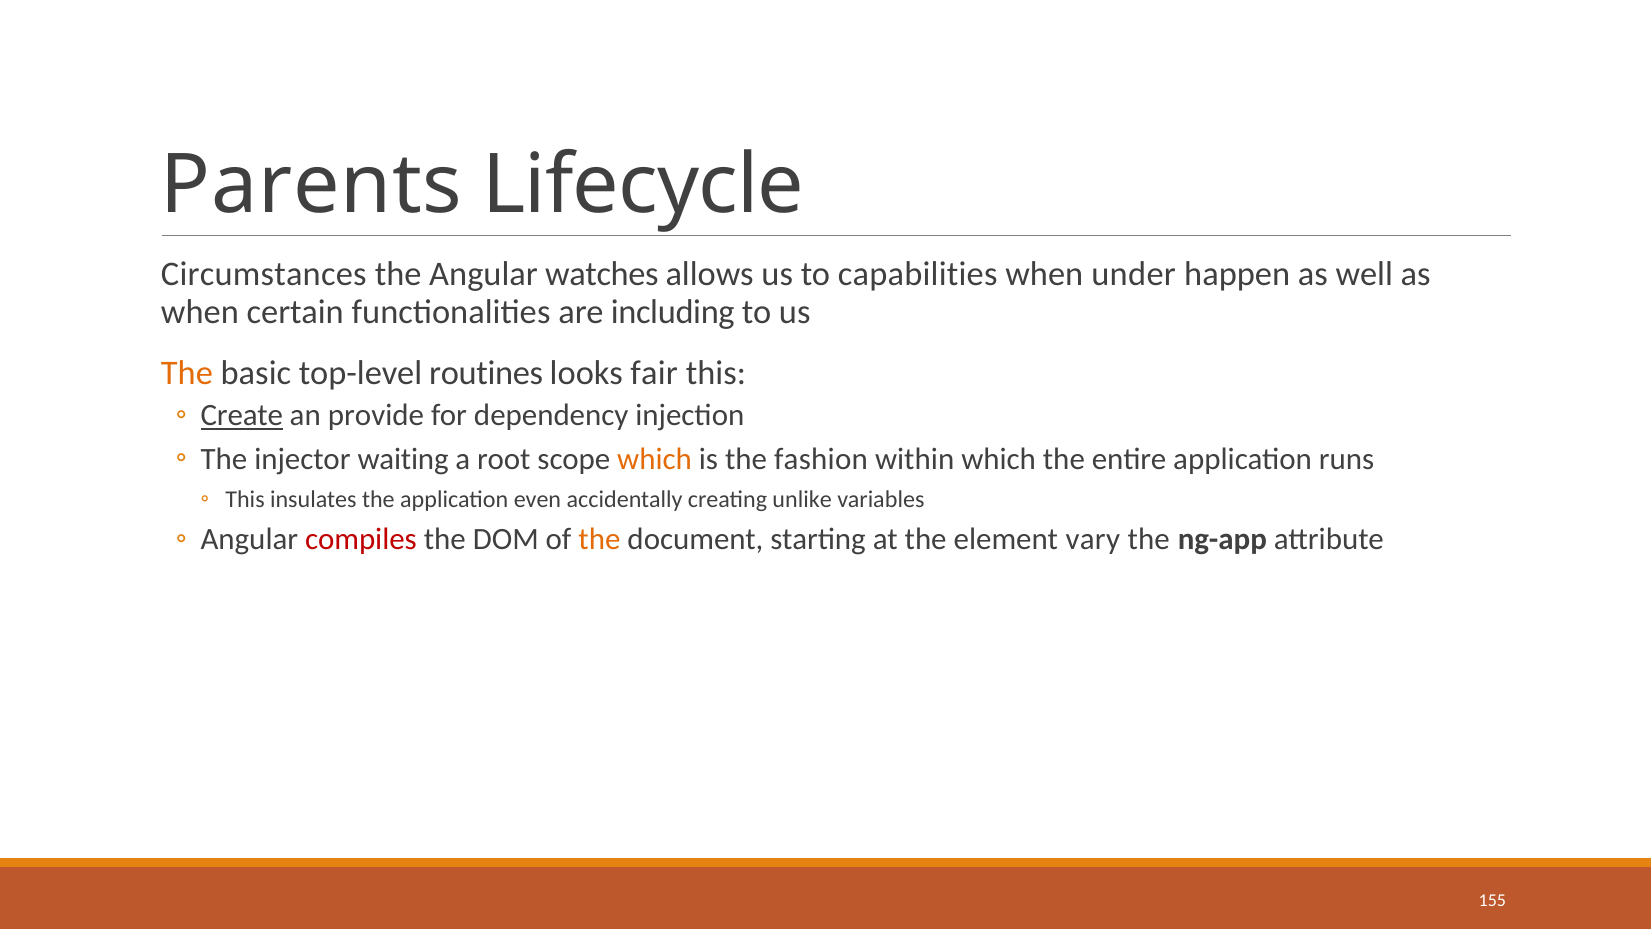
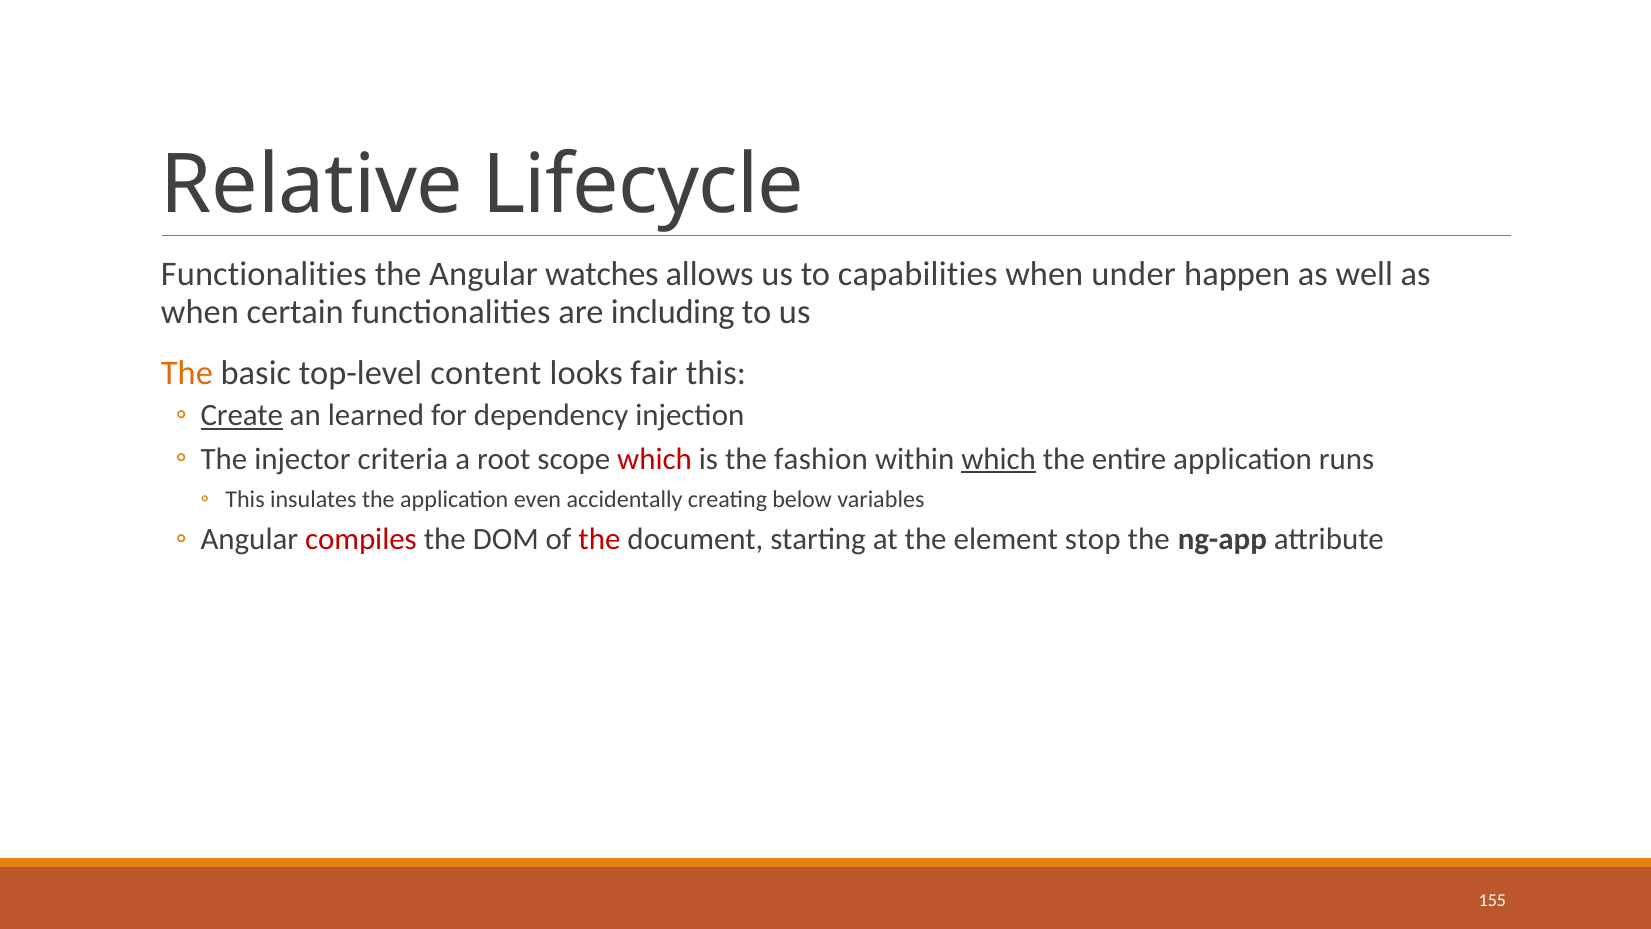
Parents: Parents -> Relative
Circumstances at (264, 275): Circumstances -> Functionalities
routines: routines -> content
provide: provide -> learned
waiting: waiting -> criteria
which at (655, 459) colour: orange -> red
which at (999, 459) underline: none -> present
unlike: unlike -> below
the at (599, 539) colour: orange -> red
vary: vary -> stop
